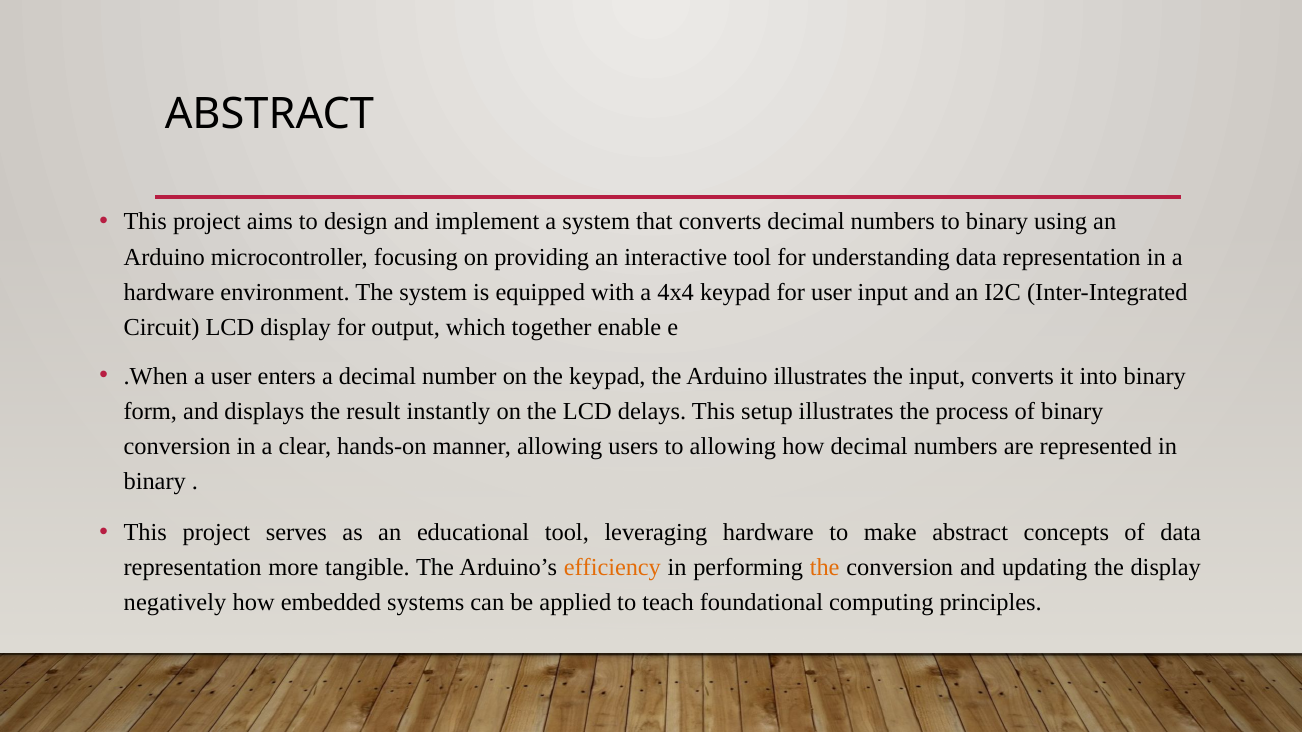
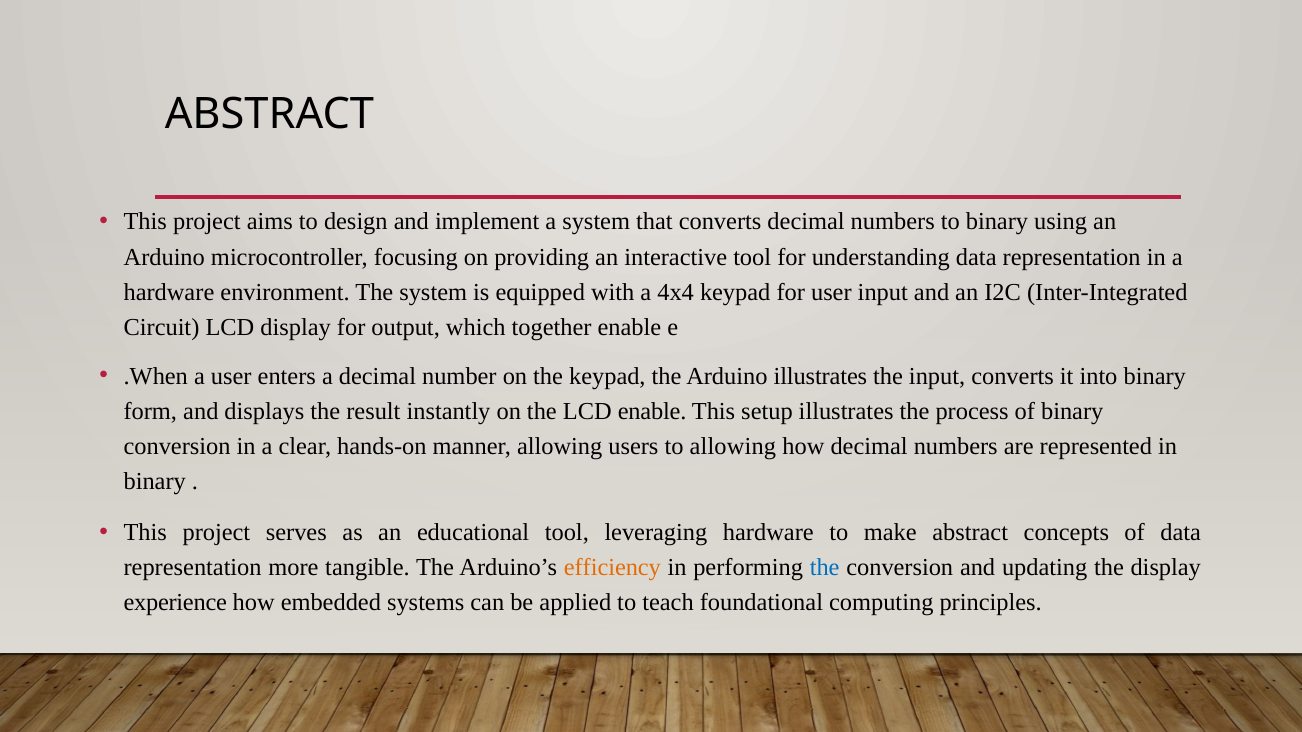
LCD delays: delays -> enable
the at (825, 568) colour: orange -> blue
negatively: negatively -> experience
